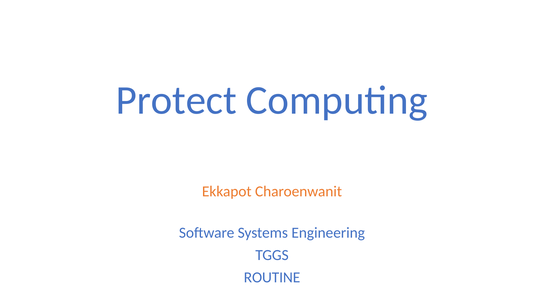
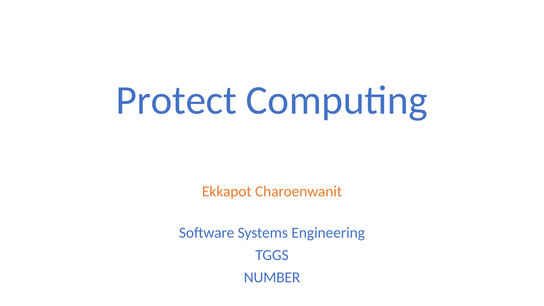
ROUTINE: ROUTINE -> NUMBER
